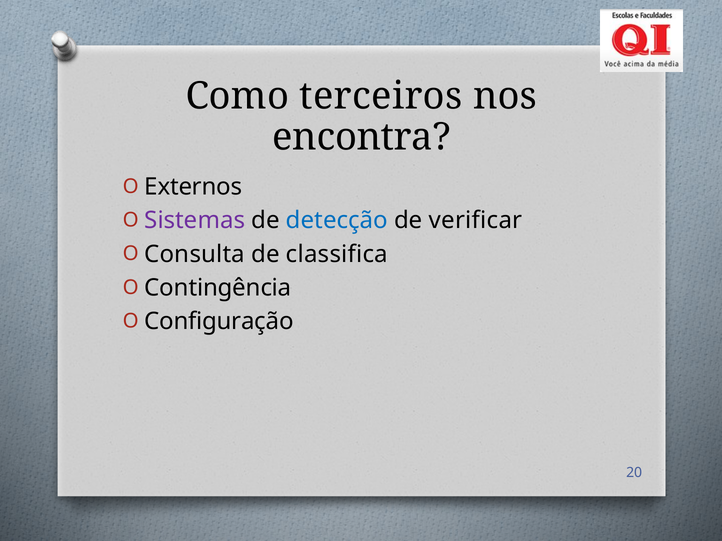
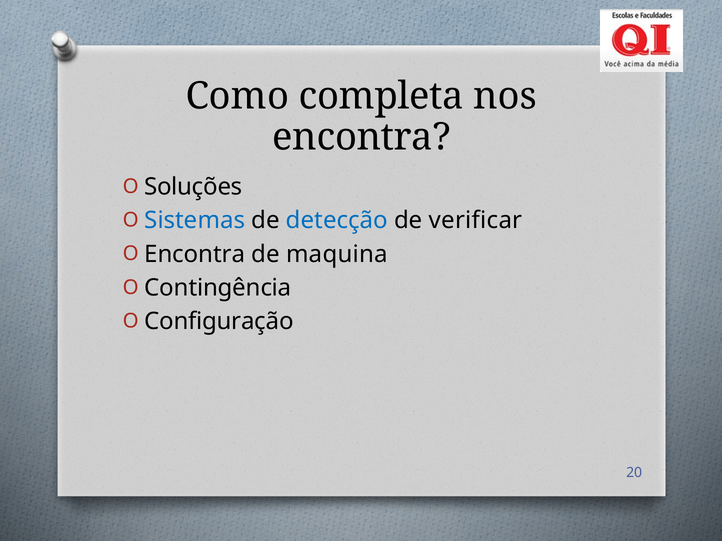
terceiros: terceiros -> completa
Externos: Externos -> Soluções
Sistemas colour: purple -> blue
Consulta at (195, 254): Consulta -> Encontra
classifica: classifica -> maquina
